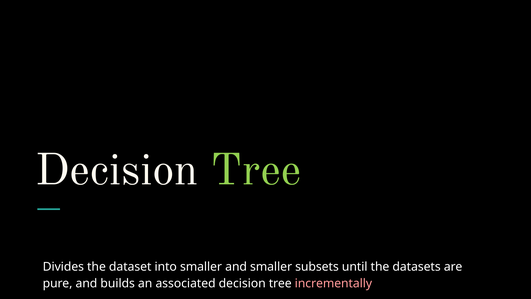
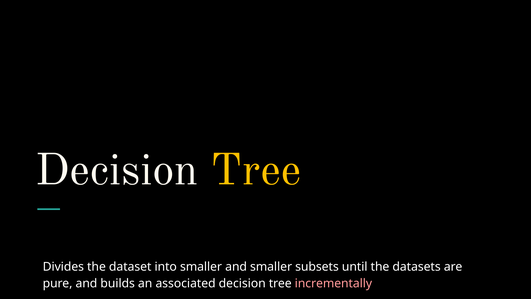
Tree at (256, 170) colour: light green -> yellow
